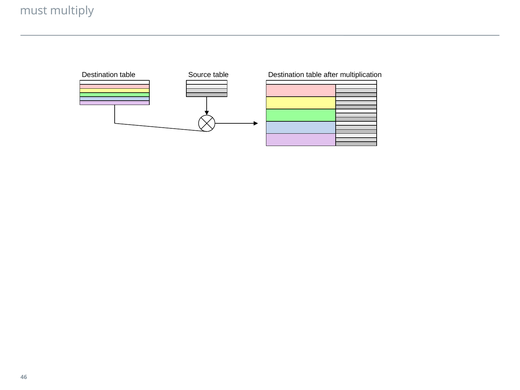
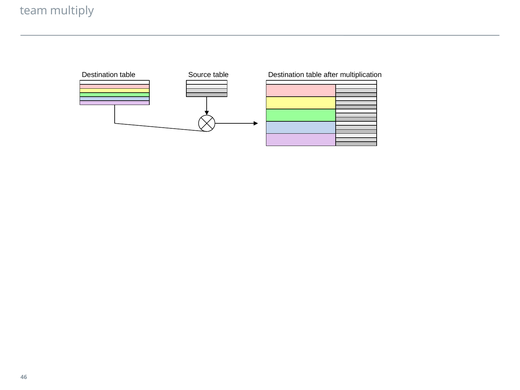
must: must -> team
